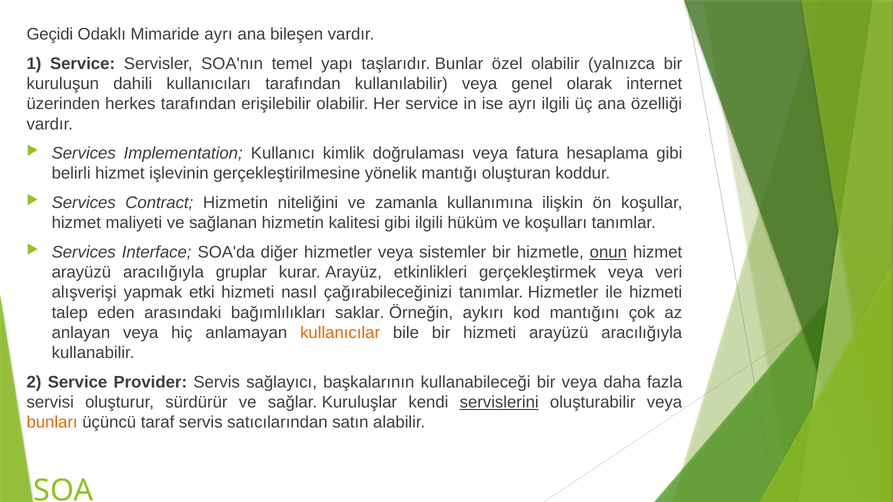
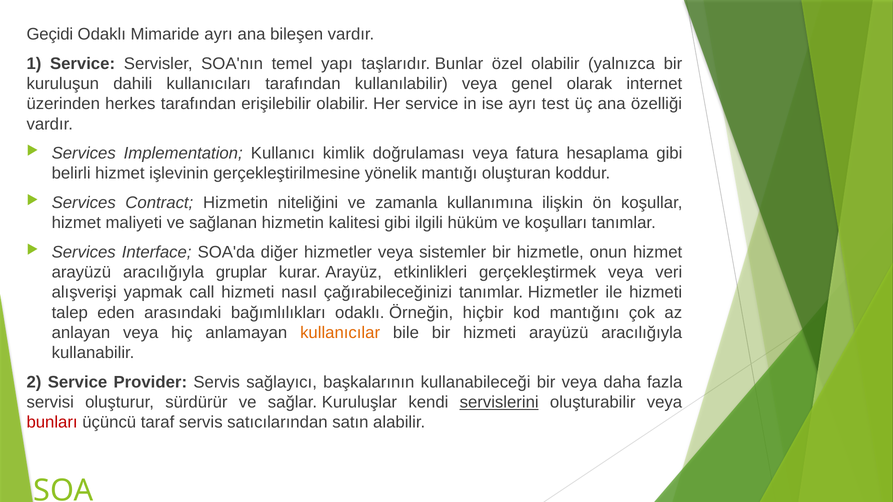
ayrı ilgili: ilgili -> test
onun underline: present -> none
etki: etki -> call
bağımlılıkları saklar: saklar -> odaklı
aykırı: aykırı -> hiçbir
bunları colour: orange -> red
